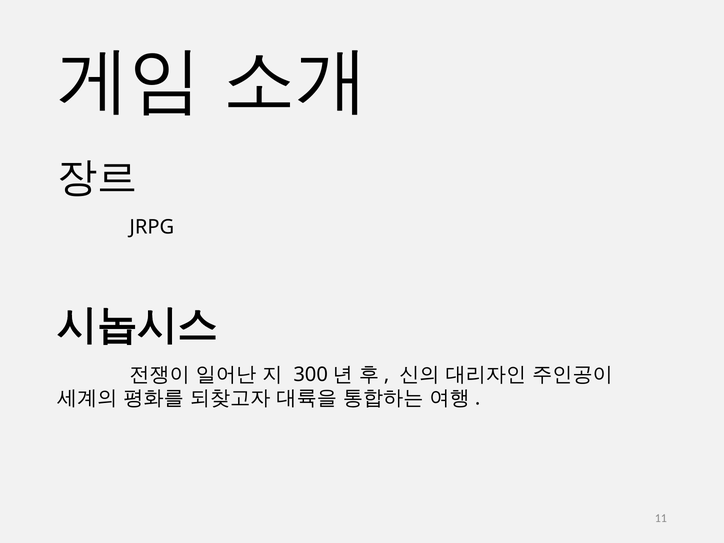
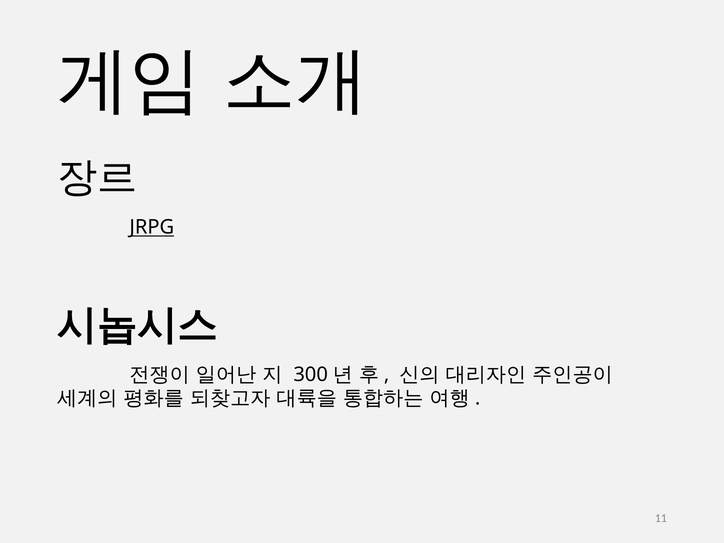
JRPG underline: none -> present
